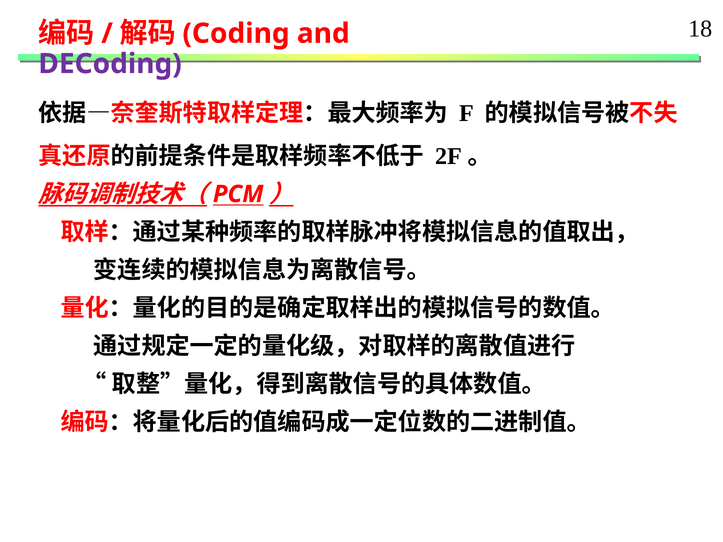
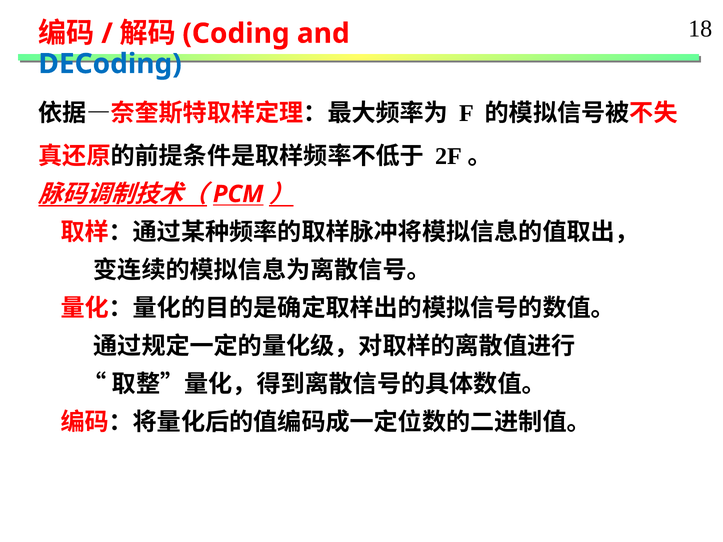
DECoding colour: purple -> blue
